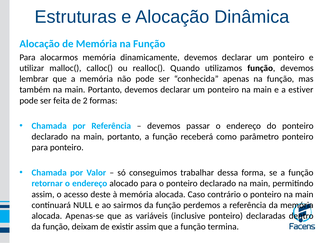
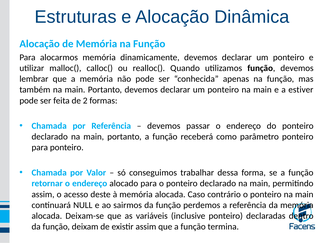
Apenas-se: Apenas-se -> Deixam-se
